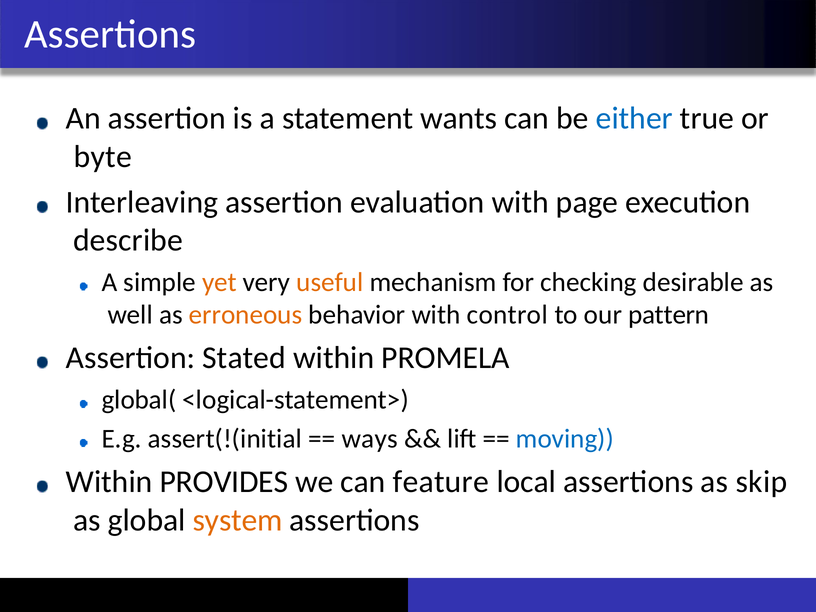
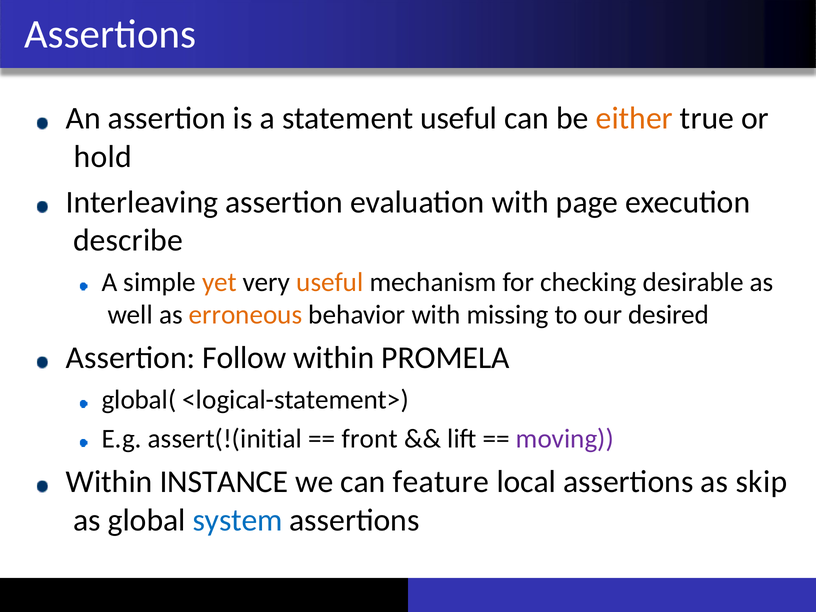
statement wants: wants -> useful
either colour: blue -> orange
byte: byte -> hold
control: control -> missing
pattern: pattern -> desired
Stated: Stated -> Follow
ways: ways -> front
moving colour: blue -> purple
PROVIDES: PROVIDES -> INSTANCE
system colour: orange -> blue
